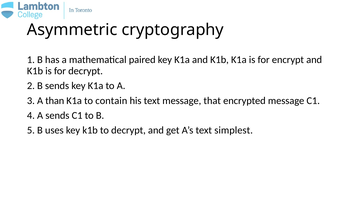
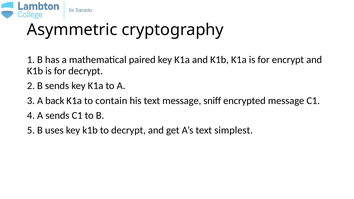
than: than -> back
that: that -> sniff
